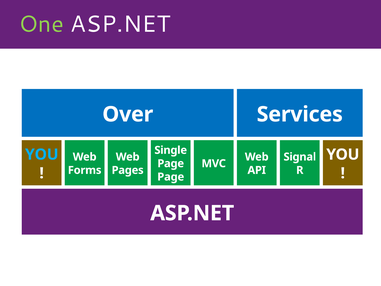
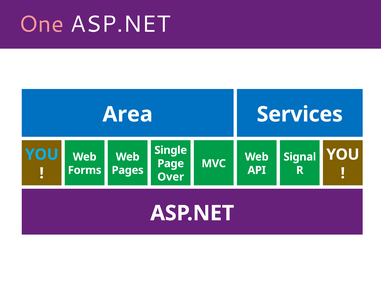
One colour: light green -> pink
Over: Over -> Area
Page at (171, 177): Page -> Over
